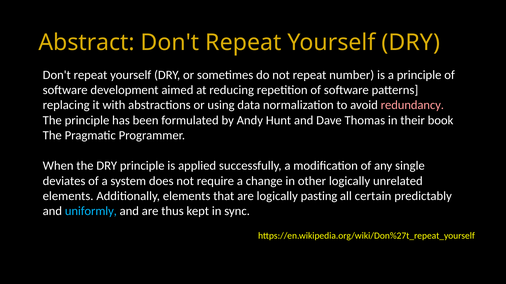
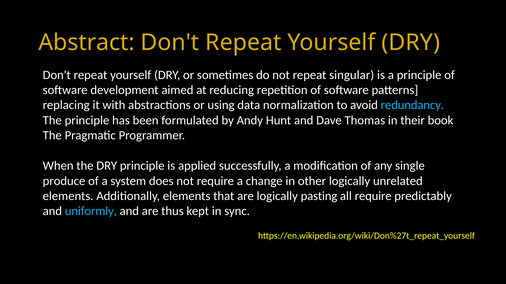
number: number -> singular
redundancy colour: pink -> light blue
deviates: deviates -> produce
all certain: certain -> require
